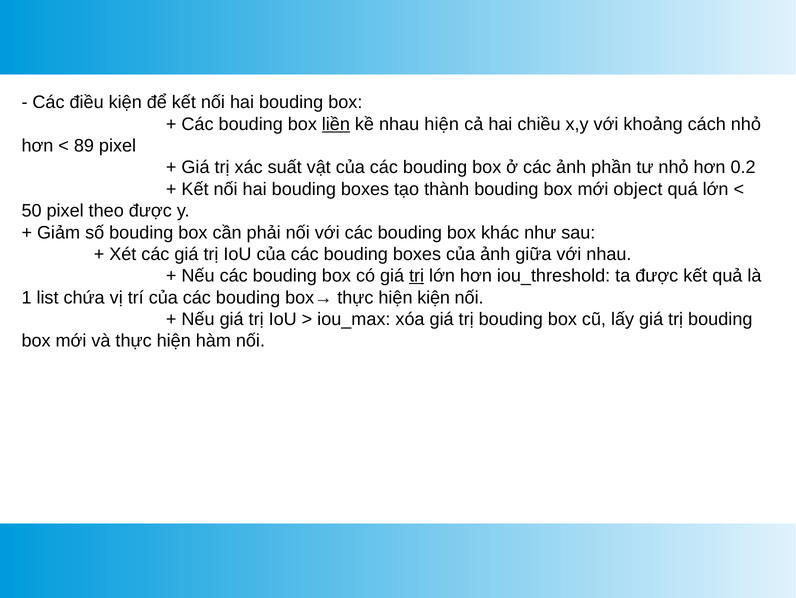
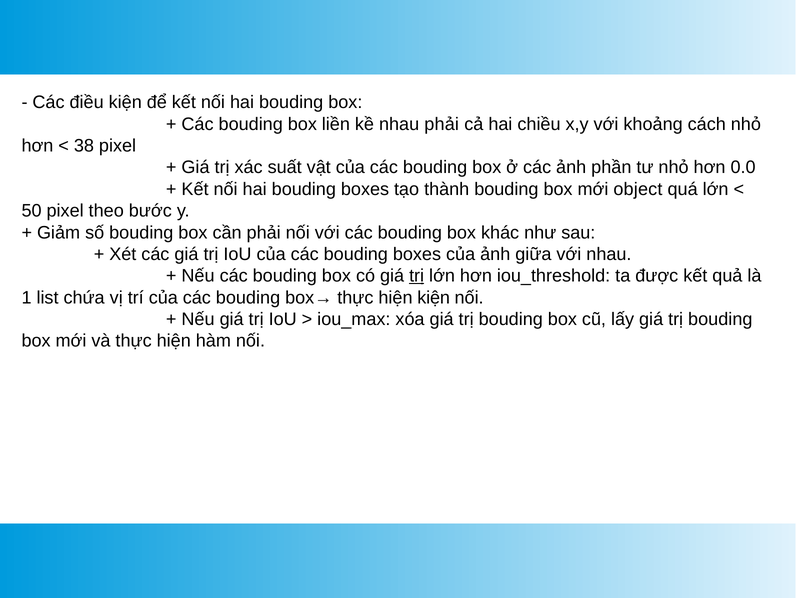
liền underline: present -> none
nhau hiện: hiện -> phải
89: 89 -> 38
0.2: 0.2 -> 0.0
theo được: được -> bước
